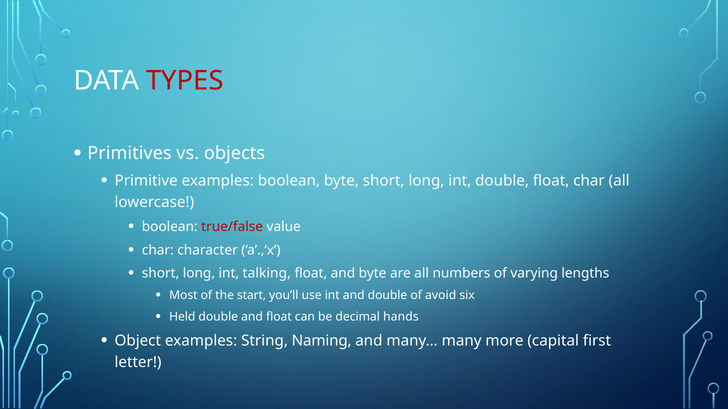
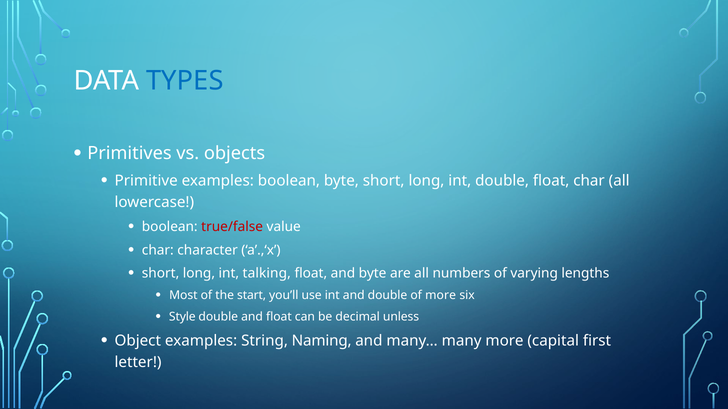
TYPES colour: red -> blue
of avoid: avoid -> more
Held: Held -> Style
hands: hands -> unless
